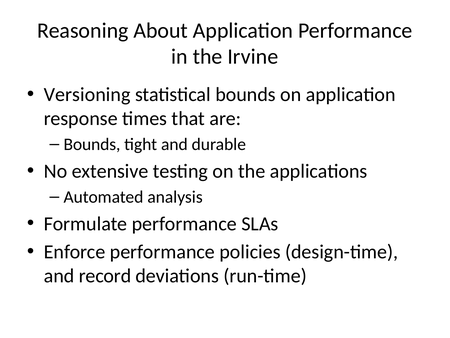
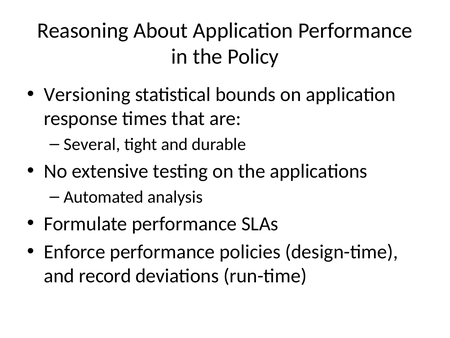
Irvine: Irvine -> Policy
Bounds at (92, 144): Bounds -> Several
